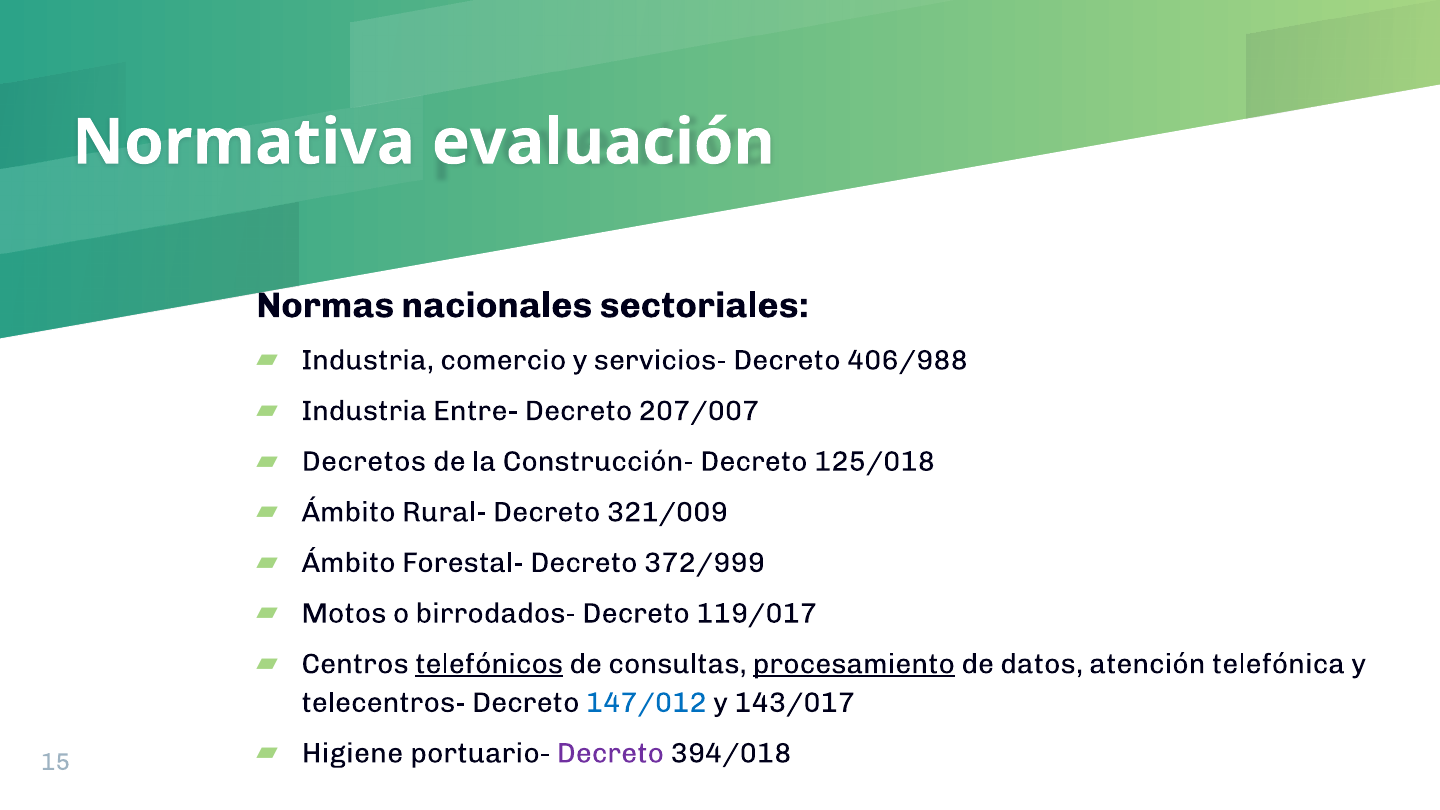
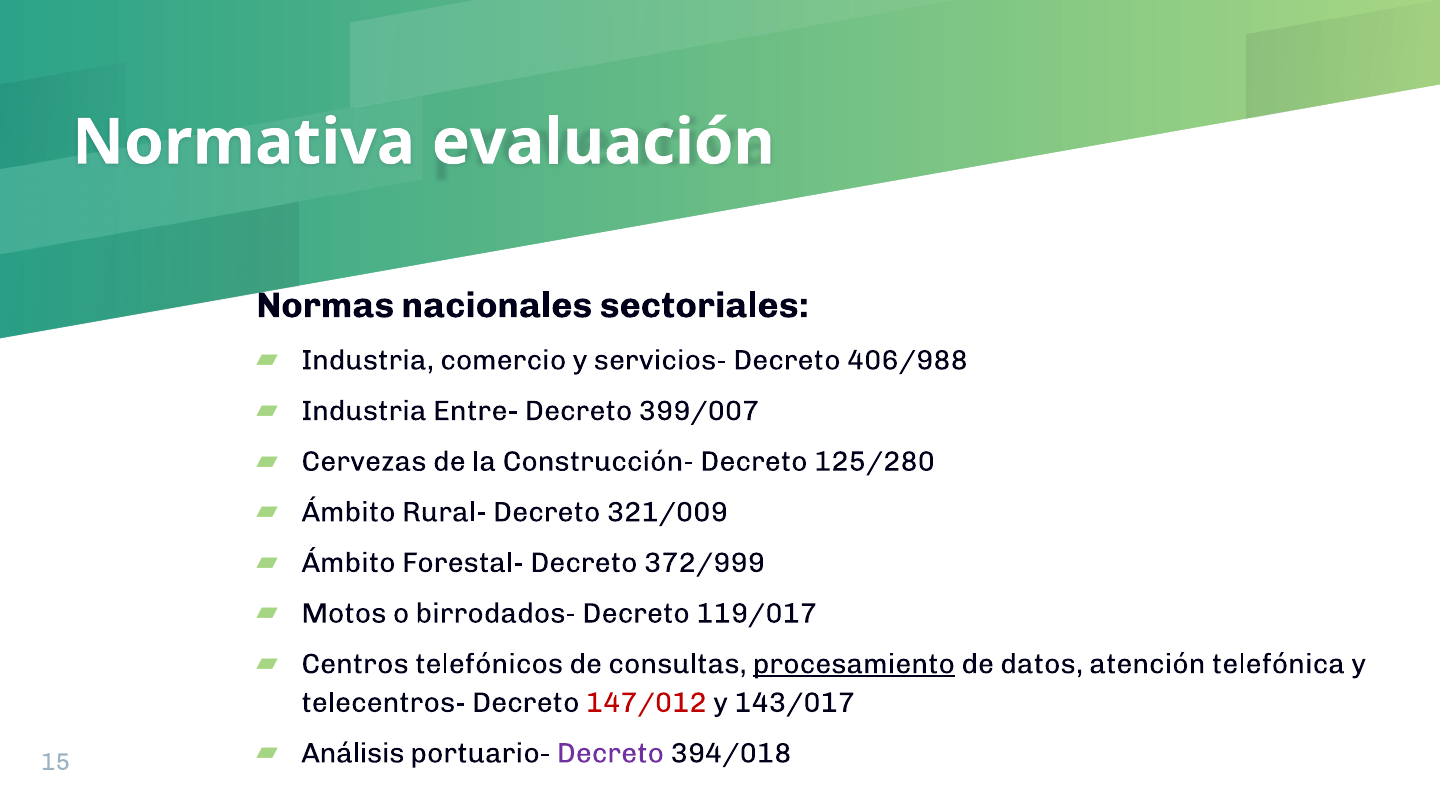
207/007: 207/007 -> 399/007
Decretos: Decretos -> Cervezas
125/018: 125/018 -> 125/280
telefónicos underline: present -> none
147/012 colour: blue -> red
Higiene: Higiene -> Análisis
